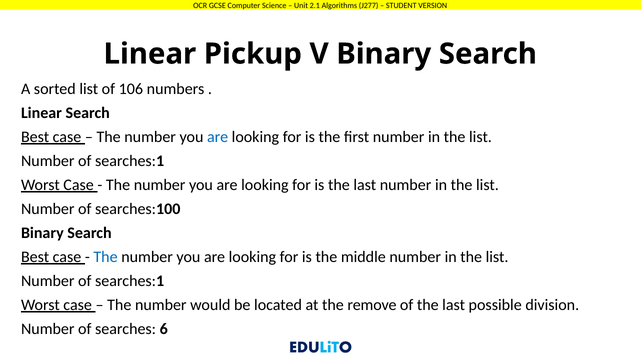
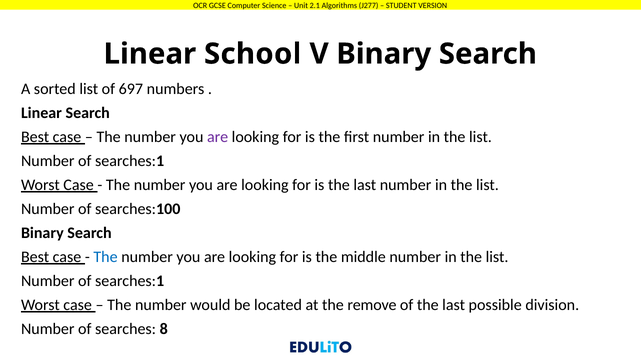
Pickup: Pickup -> School
106: 106 -> 697
are at (218, 137) colour: blue -> purple
6: 6 -> 8
